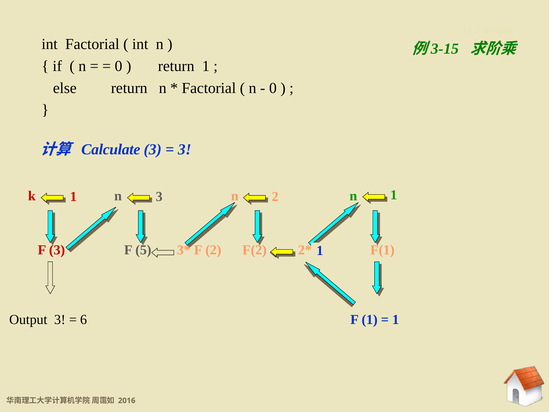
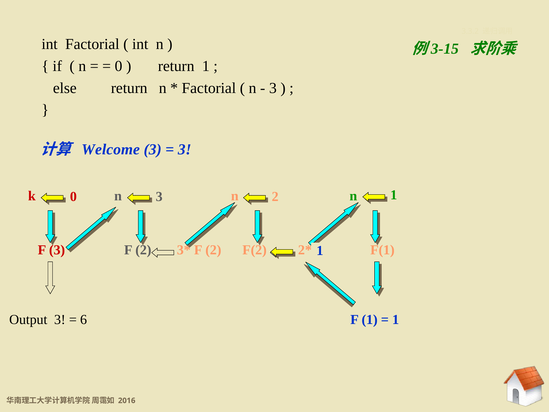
0 at (273, 88): 0 -> 3
Calculate: Calculate -> Welcome
k 1: 1 -> 0
5 at (143, 250): 5 -> 2
